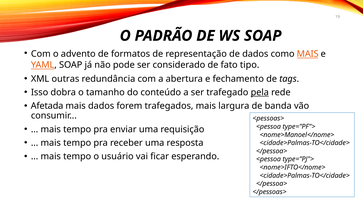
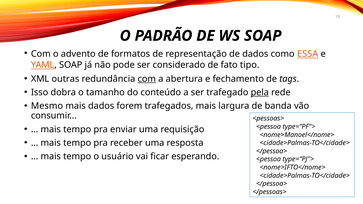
como MAIS: MAIS -> ESSA
com at (147, 79) underline: none -> present
Afetada: Afetada -> Mesmo
